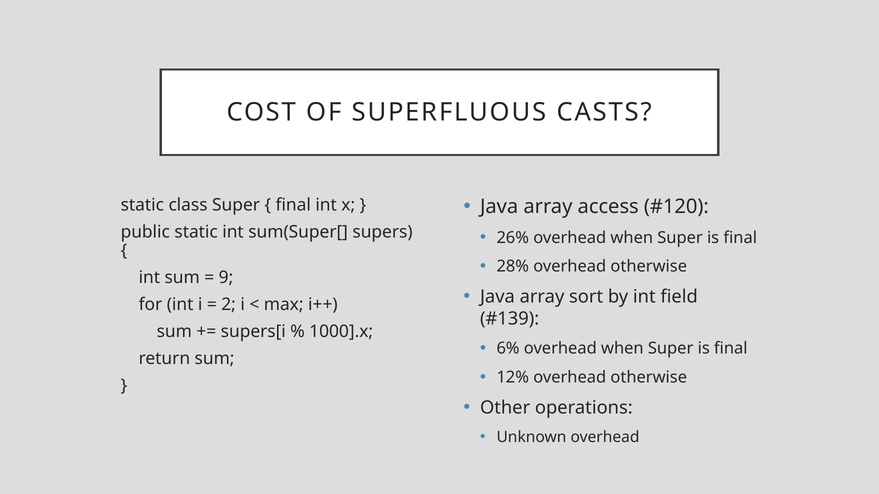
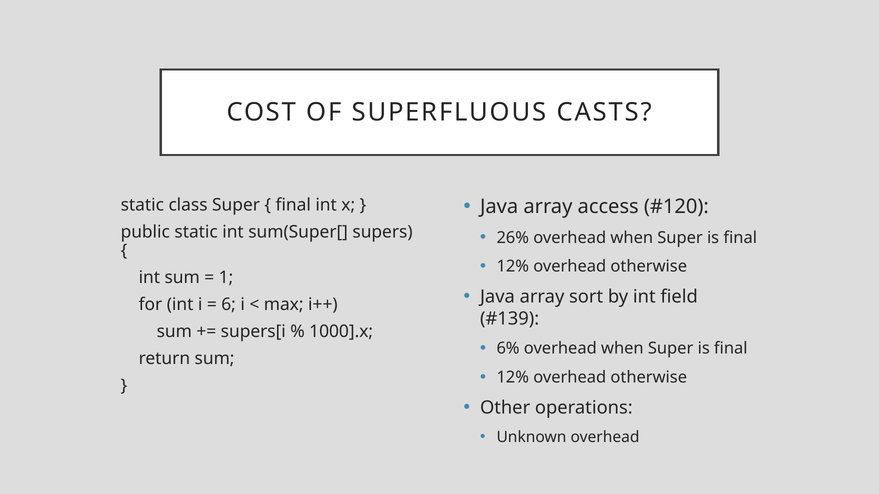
28% at (513, 267): 28% -> 12%
9: 9 -> 1
2: 2 -> 6
